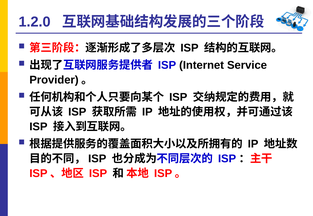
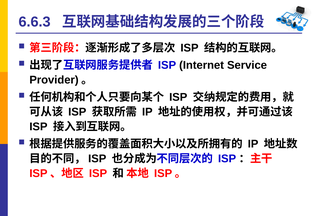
1.2.0: 1.2.0 -> 6.6.3
